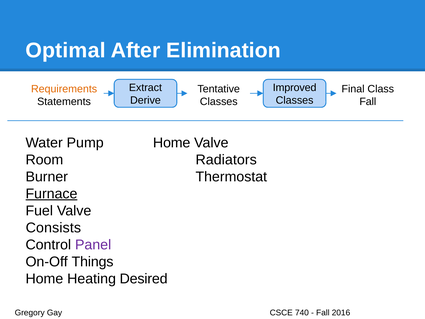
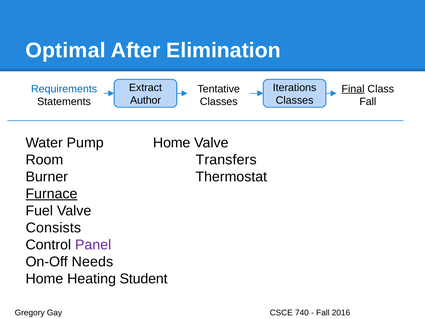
Improved: Improved -> Iterations
Requirements colour: orange -> blue
Final underline: none -> present
Derive: Derive -> Author
Radiators: Radiators -> Transfers
Things: Things -> Needs
Desired: Desired -> Student
